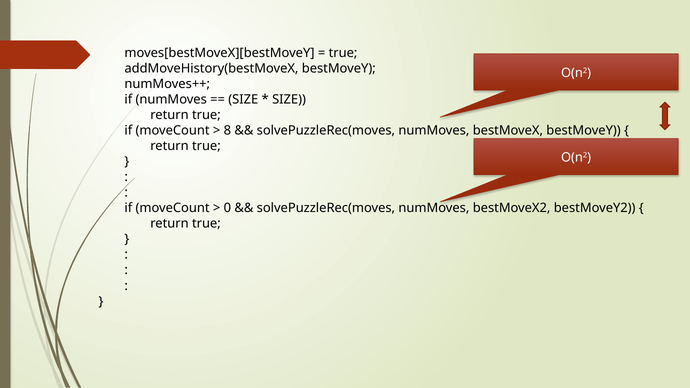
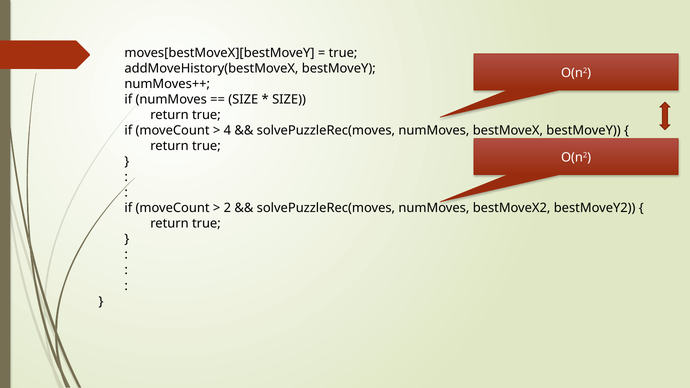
8: 8 -> 4
0: 0 -> 2
